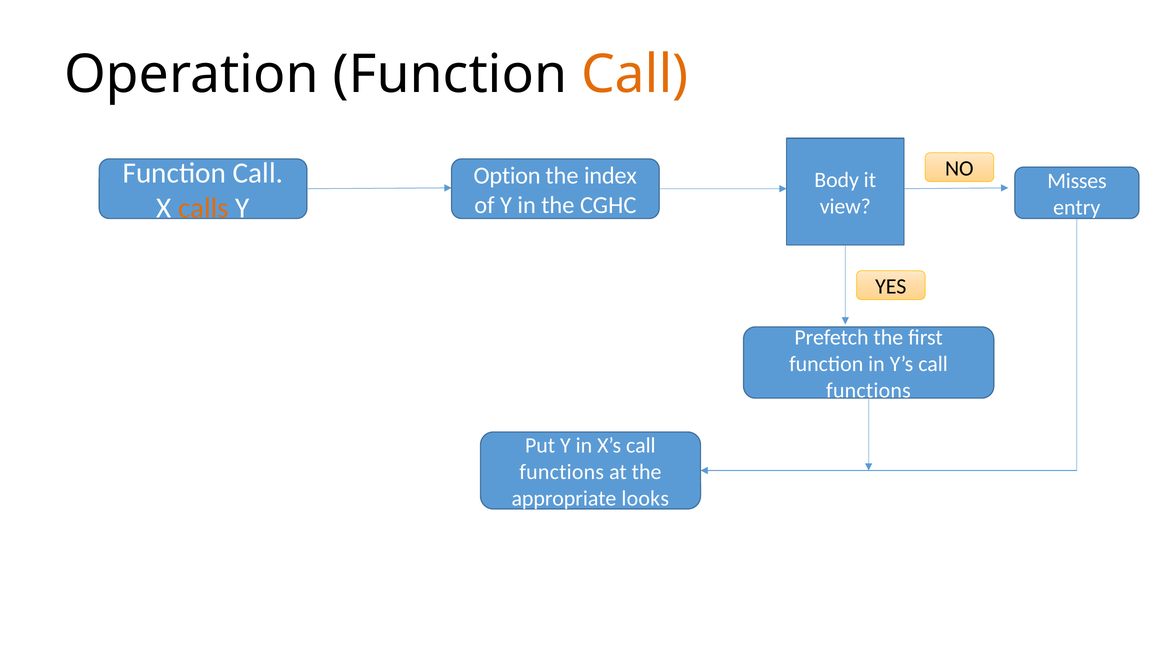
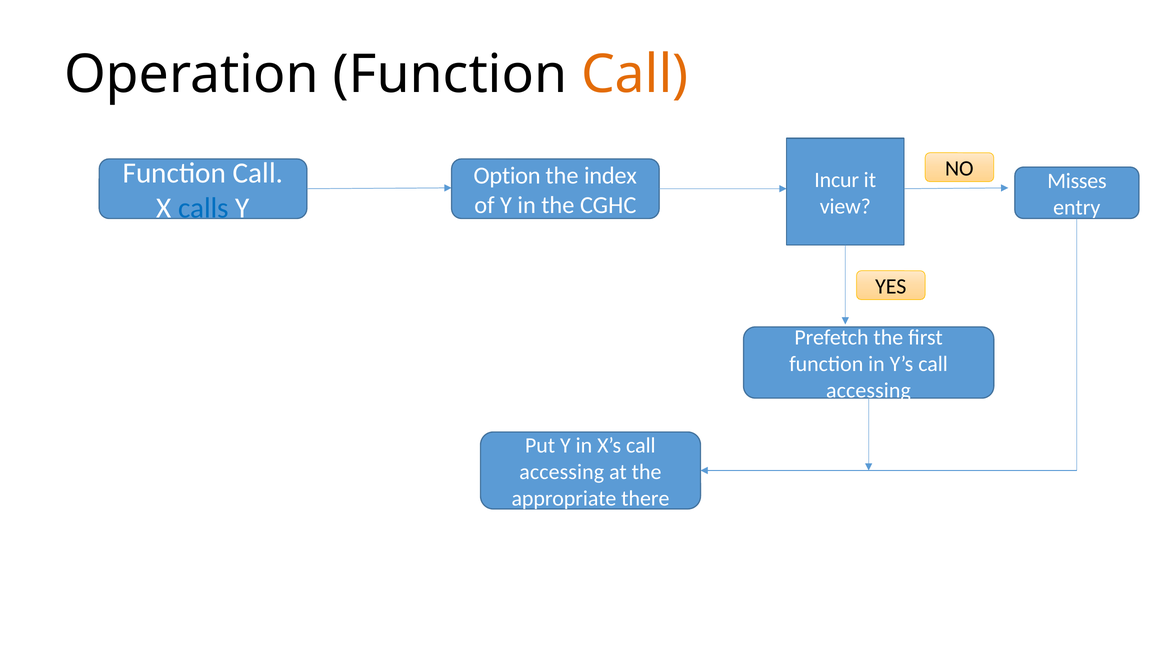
Body: Body -> Incur
calls colour: orange -> blue
functions at (868, 390): functions -> accessing
functions at (562, 472): functions -> accessing
looks: looks -> there
